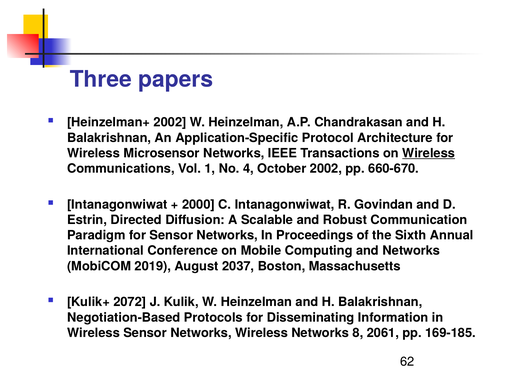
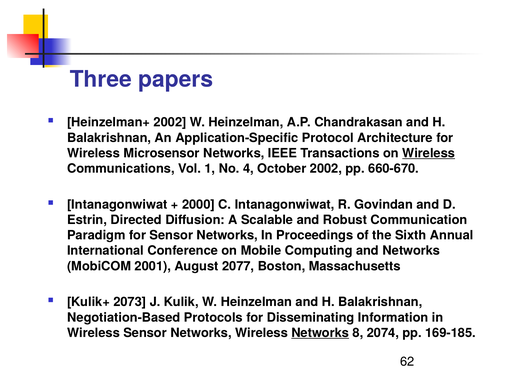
2019: 2019 -> 2001
2037: 2037 -> 2077
2072: 2072 -> 2073
Networks at (320, 333) underline: none -> present
2061: 2061 -> 2074
